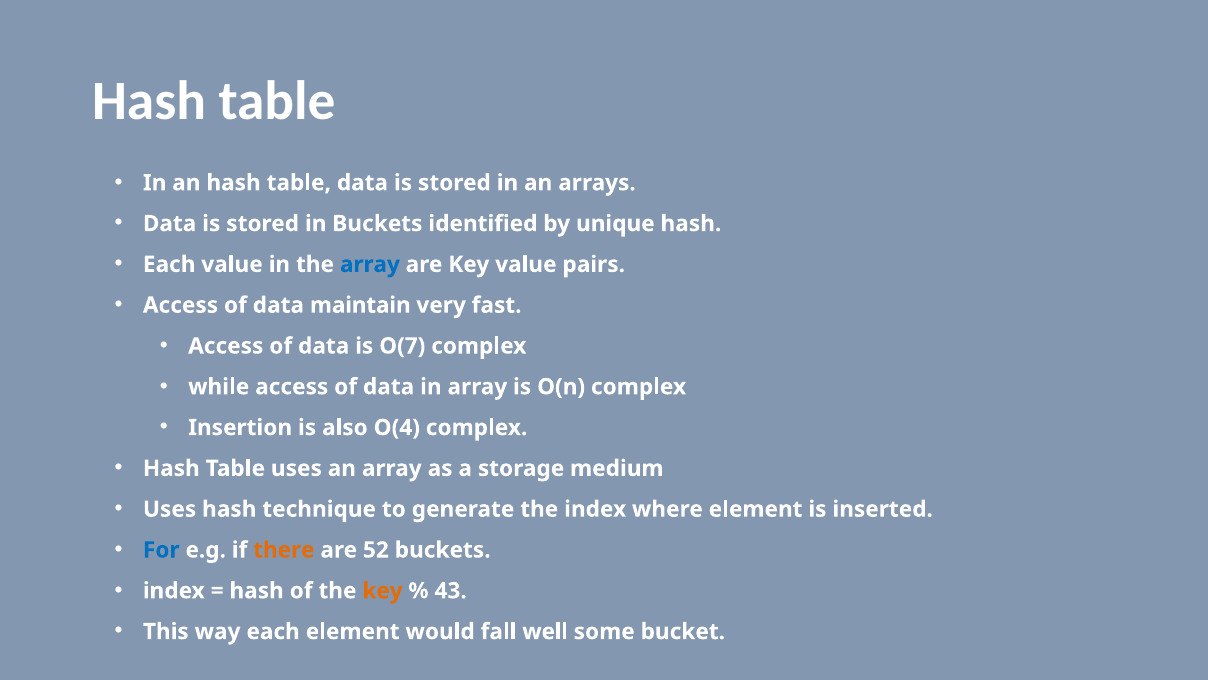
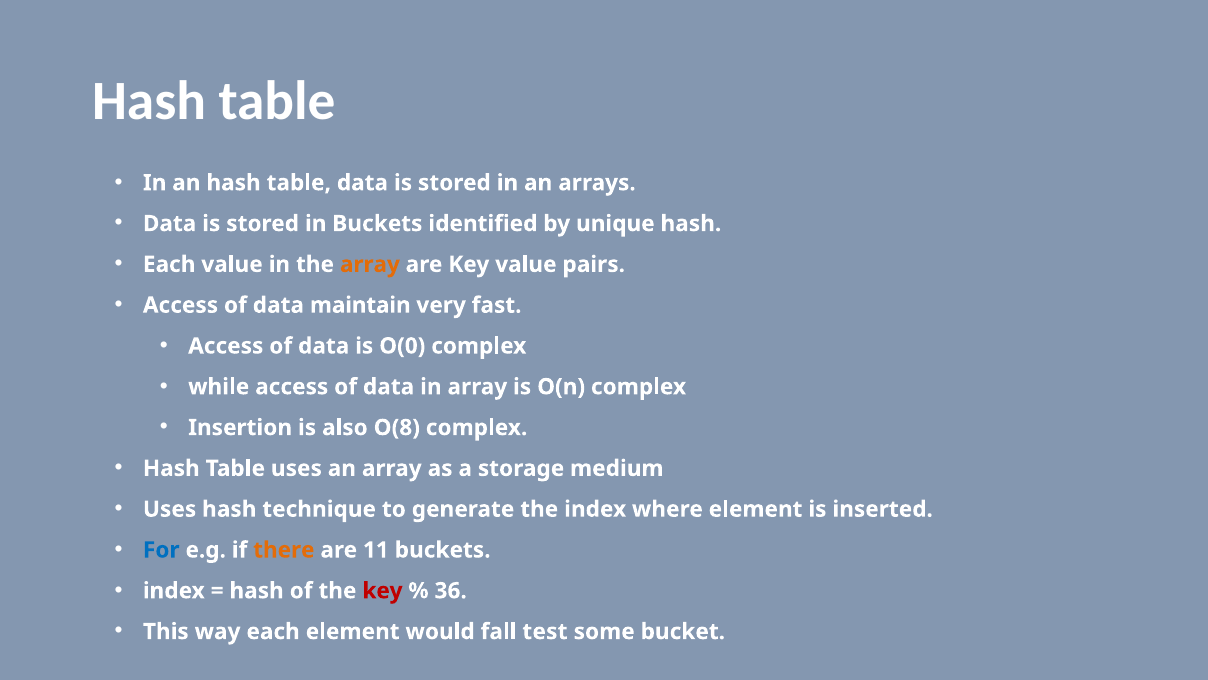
array at (370, 264) colour: blue -> orange
O(7: O(7 -> O(0
O(4: O(4 -> O(8
52: 52 -> 11
key at (382, 590) colour: orange -> red
43: 43 -> 36
well: well -> test
